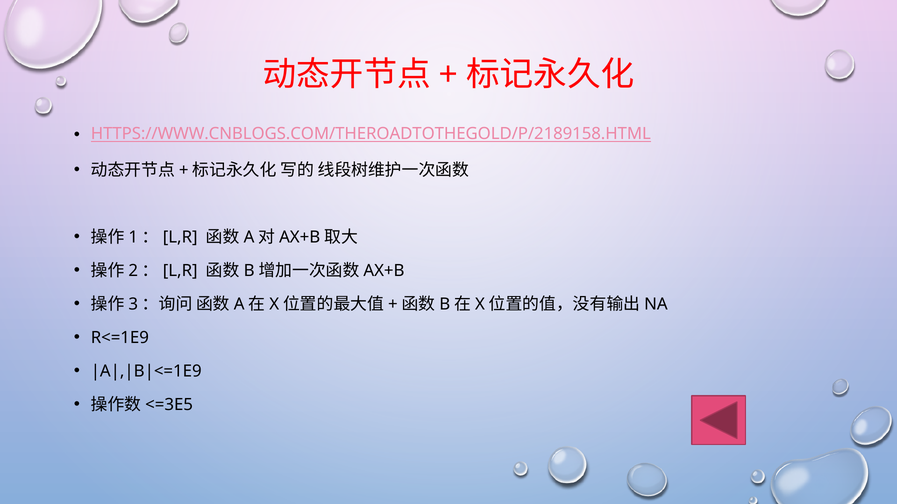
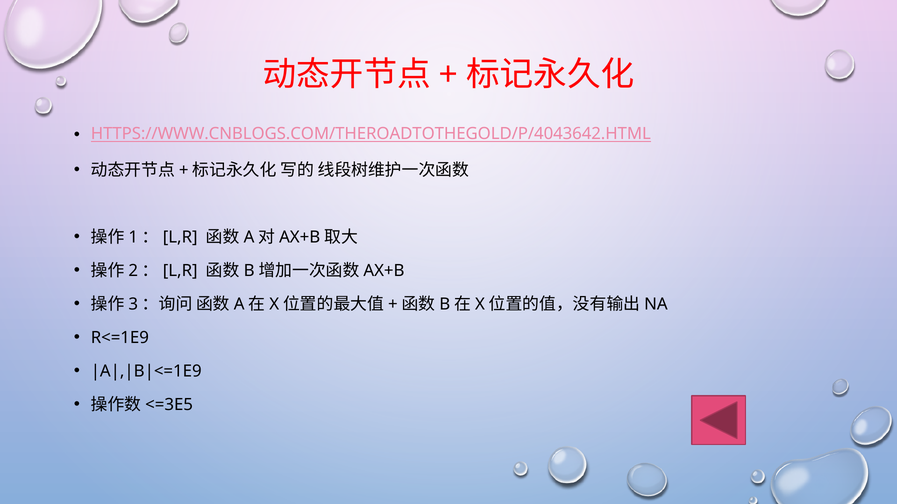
HTTPS://WWW.CNBLOGS.COM/THEROADTOTHEGOLD/P/2189158.HTML: HTTPS://WWW.CNBLOGS.COM/THEROADTOTHEGOLD/P/2189158.HTML -> HTTPS://WWW.CNBLOGS.COM/THEROADTOTHEGOLD/P/4043642.HTML
